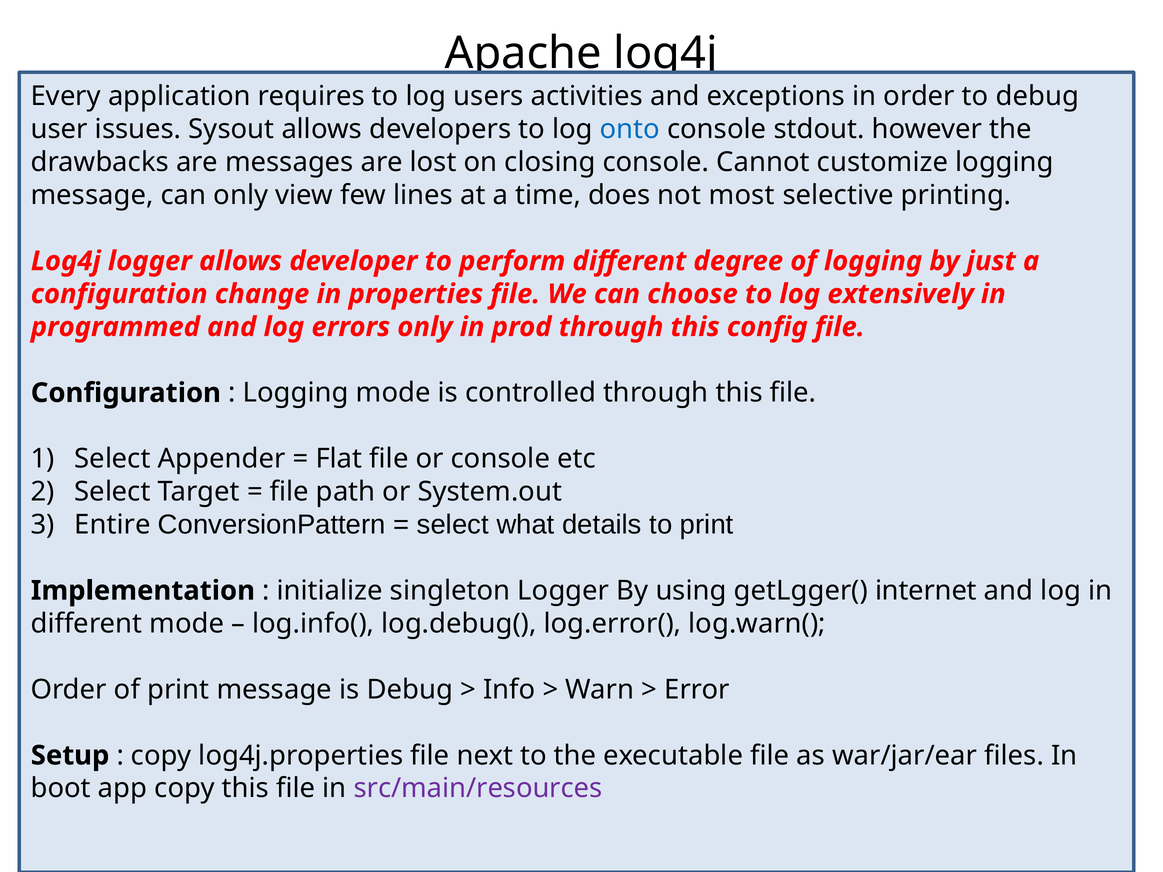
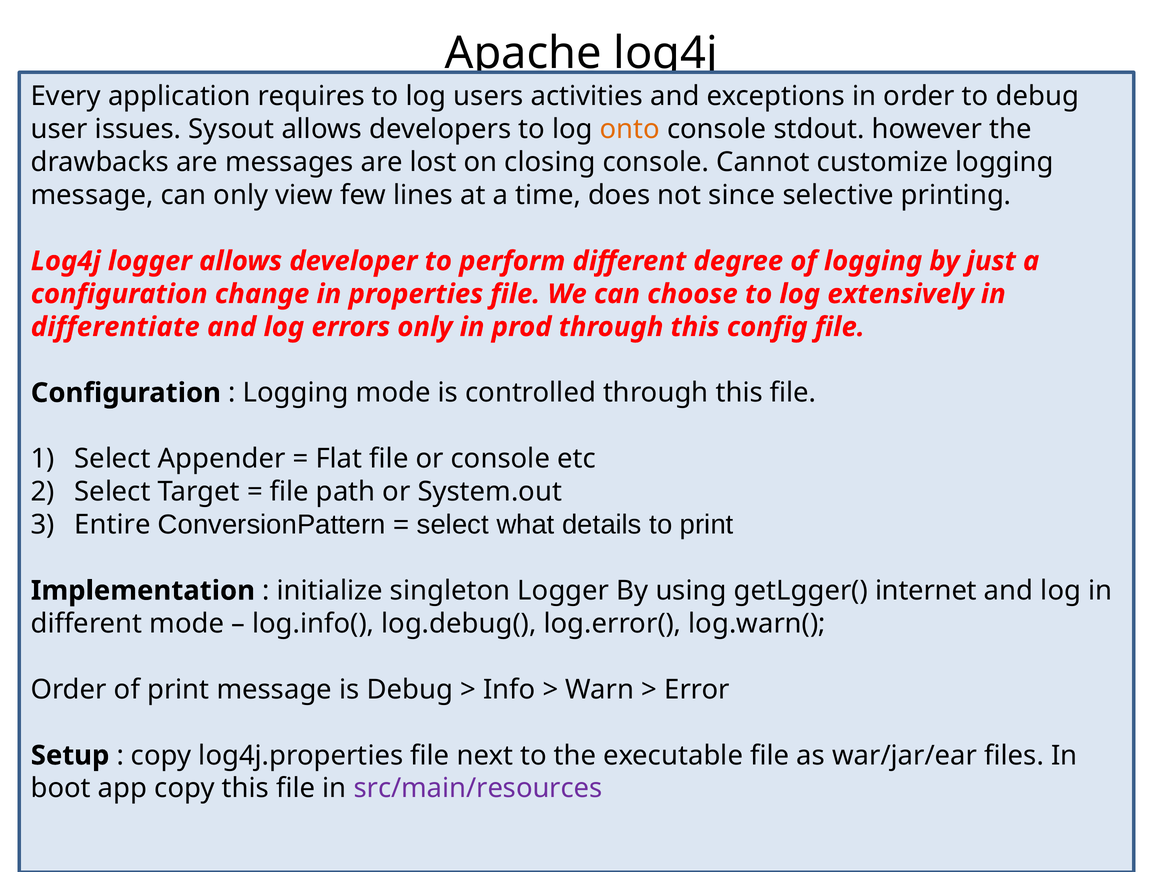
onto colour: blue -> orange
most: most -> since
programmed: programmed -> differentiate
